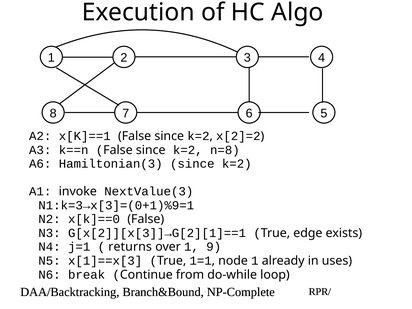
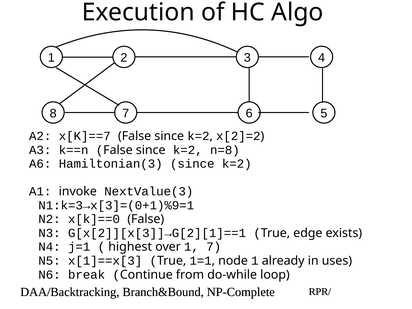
x[K]==1: x[K]==1 -> x[K]==7
returns: returns -> highest
1 9: 9 -> 7
